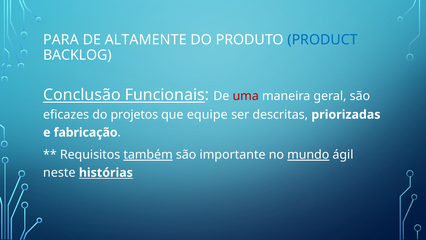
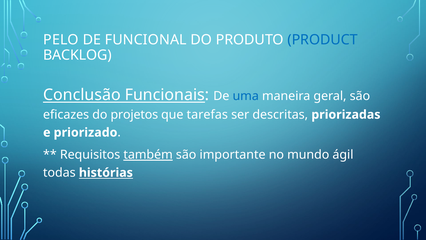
PARA: PARA -> PELO
ALTAMENTE: ALTAMENTE -> FUNCIONAL
uma colour: red -> blue
equipe: equipe -> tarefas
fabricação: fabricação -> priorizado
mundo underline: present -> none
neste: neste -> todas
